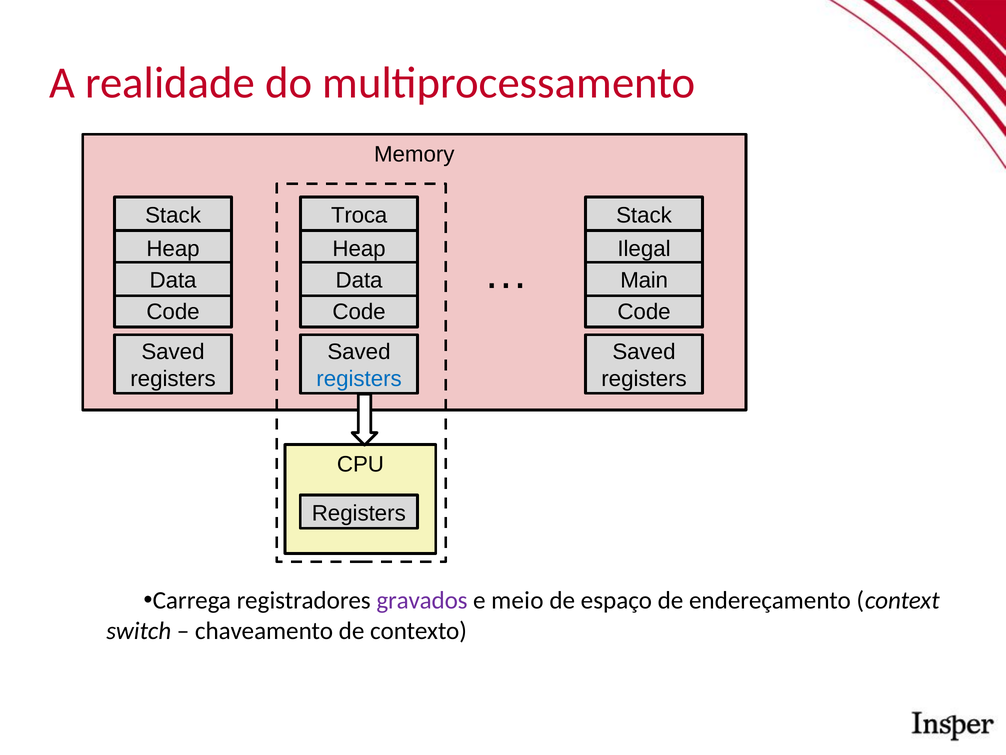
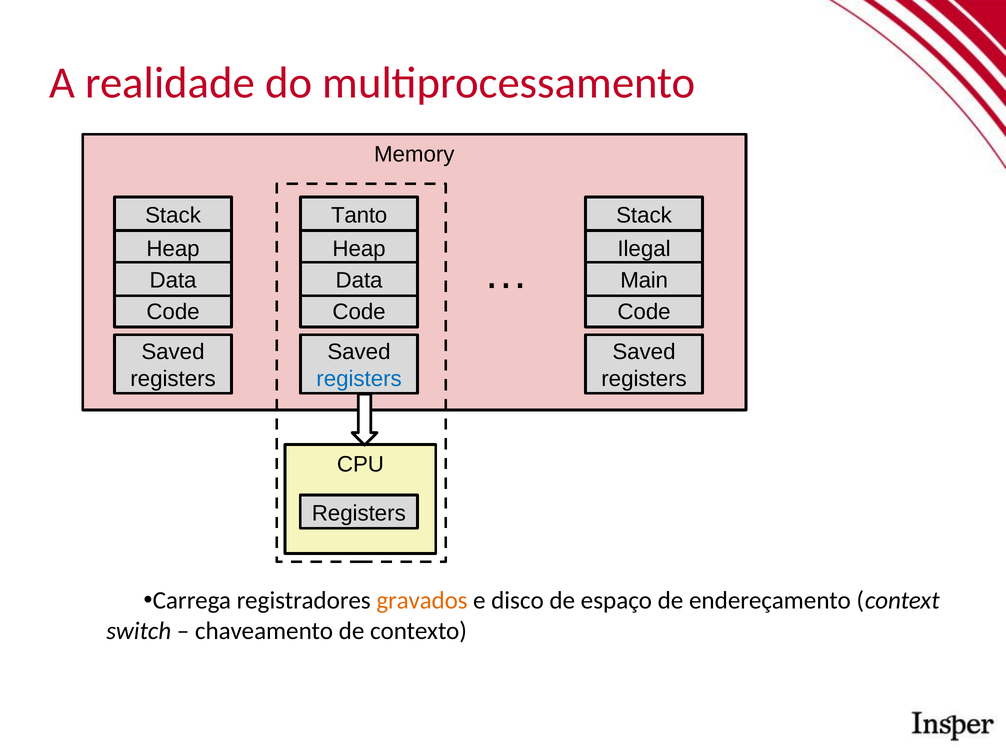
Troca: Troca -> Tanto
gravados colour: purple -> orange
meio: meio -> disco
